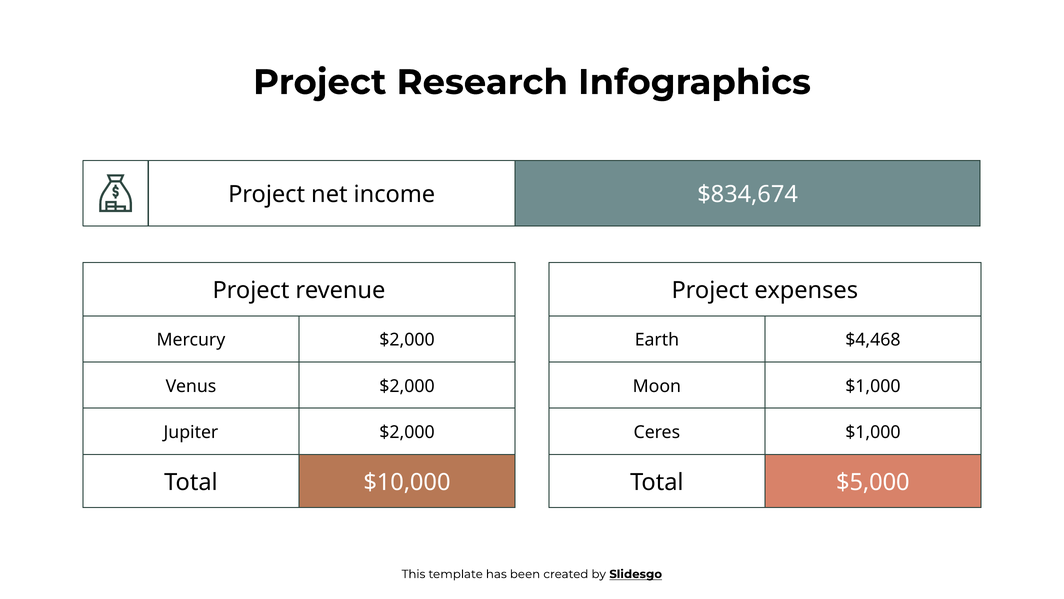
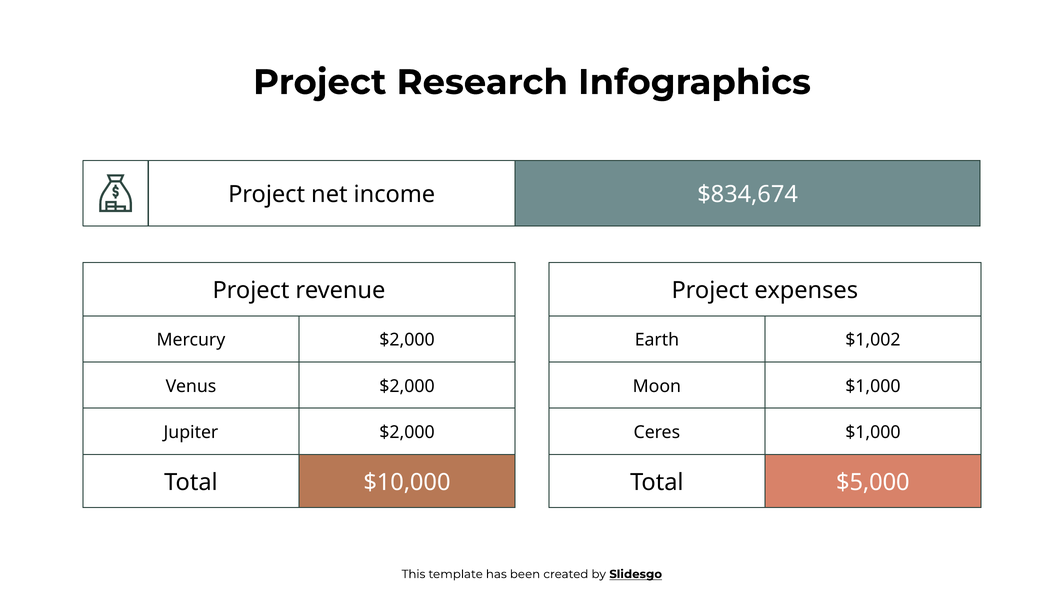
$4,468: $4,468 -> $1,002
